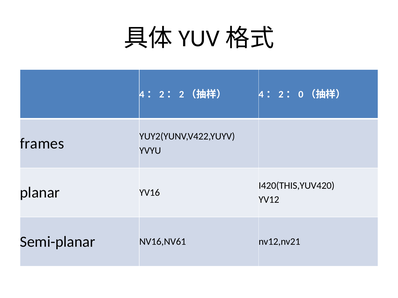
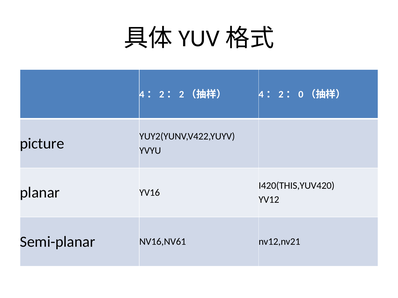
frames: frames -> picture
